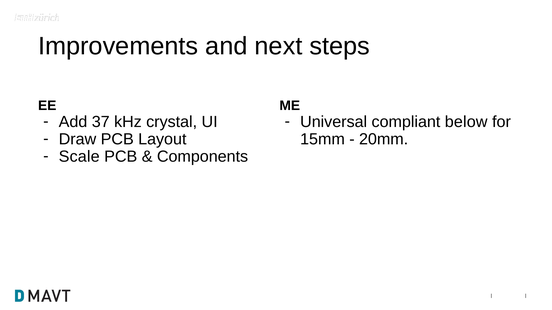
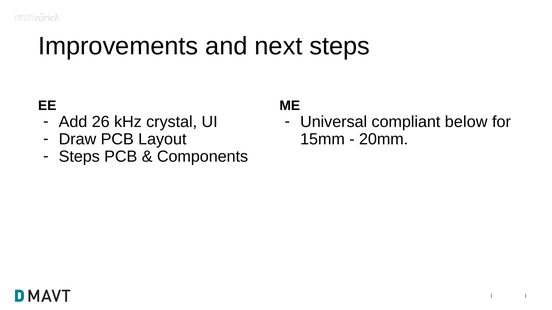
37: 37 -> 26
Scale at (79, 157): Scale -> Steps
